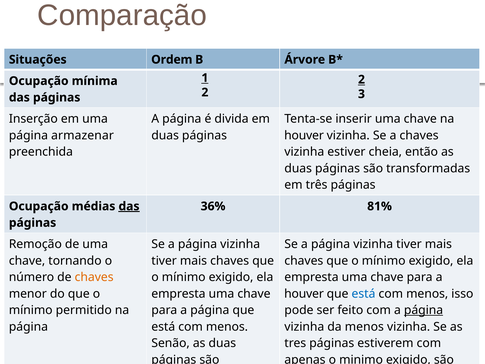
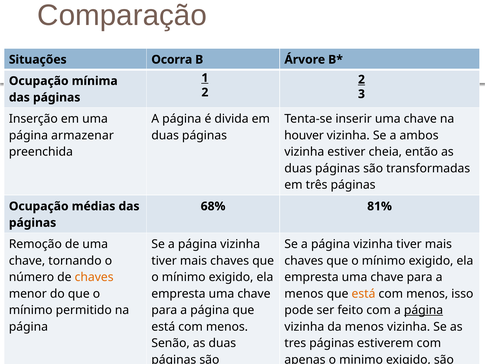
Ordem: Ordem -> Ocorra
a chaves: chaves -> ambos
das at (129, 206) underline: present -> none
36%: 36% -> 68%
houver at (304, 293): houver -> menos
está at (363, 293) colour: blue -> orange
